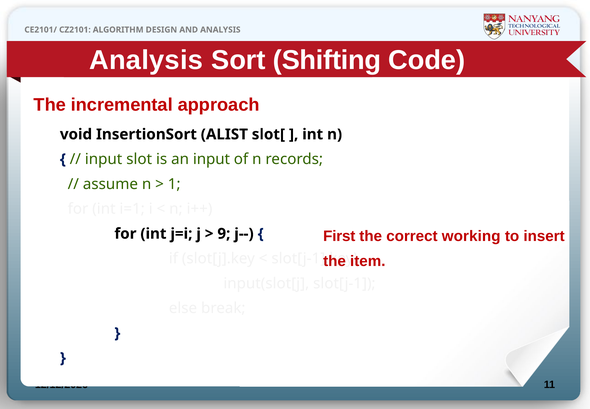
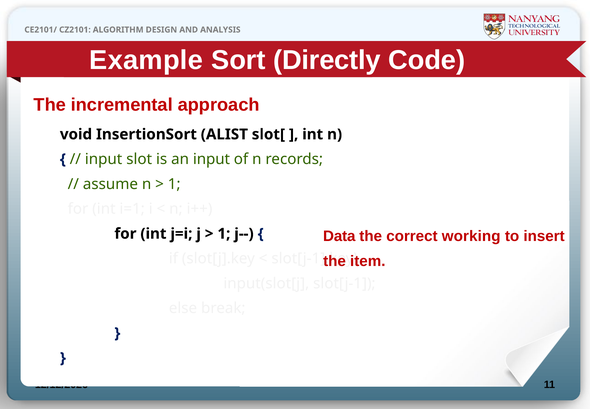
Analysis at (146, 60): Analysis -> Example
Shifting: Shifting -> Directly
First: First -> Data
9 at (224, 233): 9 -> 1
